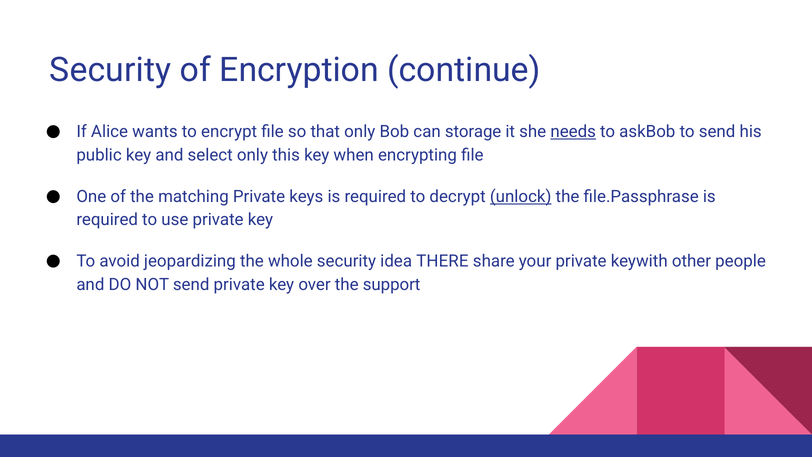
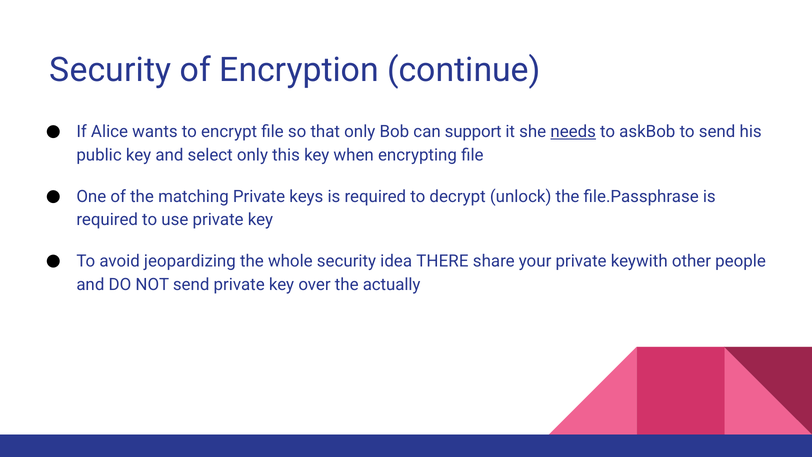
storage: storage -> support
unlock underline: present -> none
support: support -> actually
